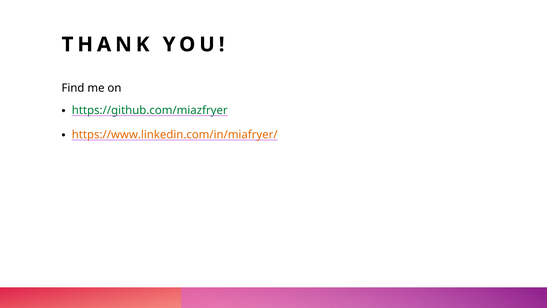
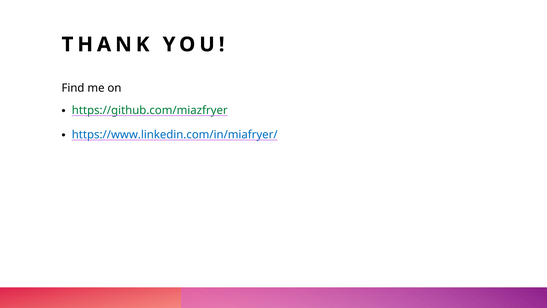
https://www.linkedin.com/in/miafryer/ colour: orange -> blue
